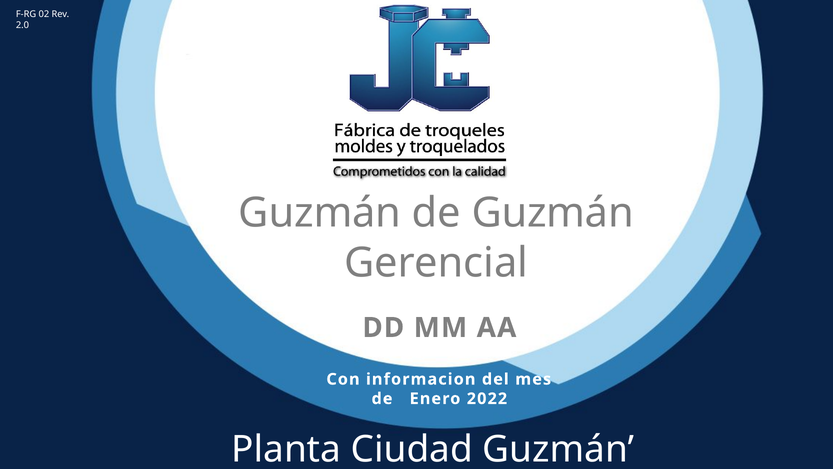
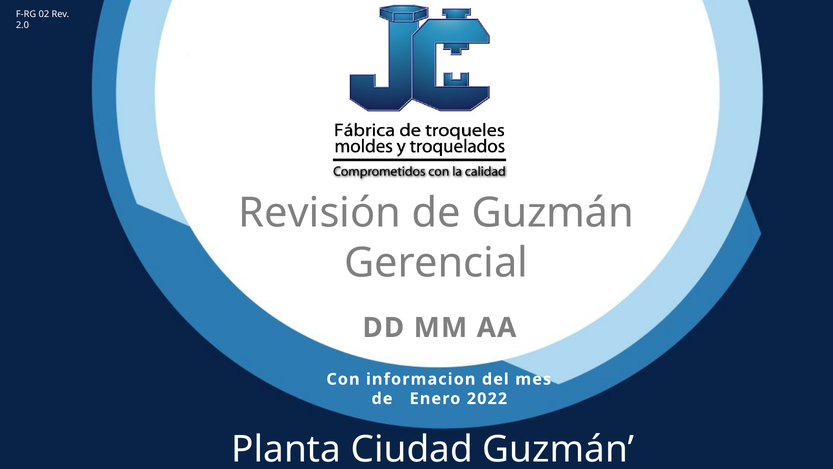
Guzmán at (320, 213): Guzmán -> Revisión
